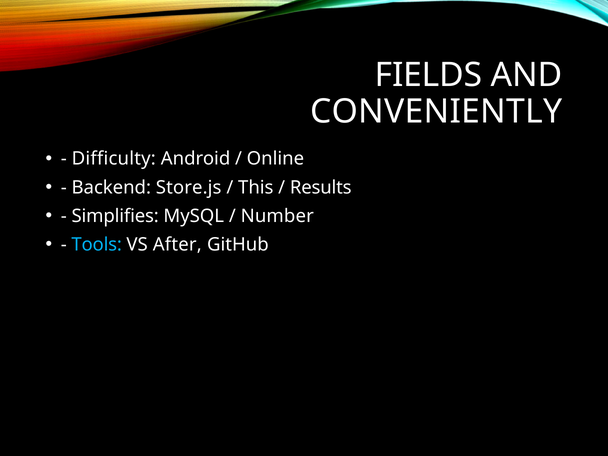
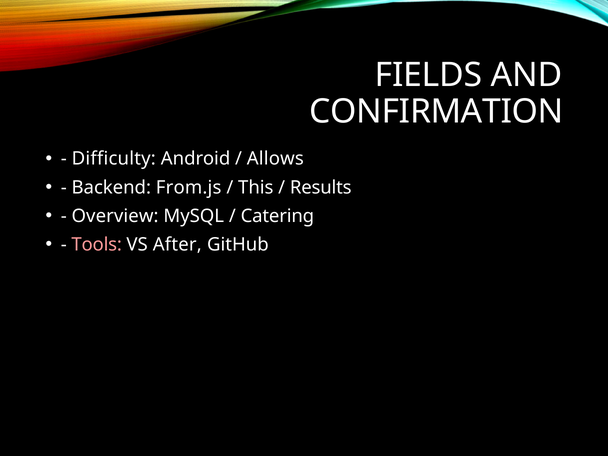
CONVENIENTLY: CONVENIENTLY -> CONFIRMATION
Online: Online -> Allows
Store.js: Store.js -> From.js
Simplifies: Simplifies -> Overview
Number: Number -> Catering
Tools colour: light blue -> pink
